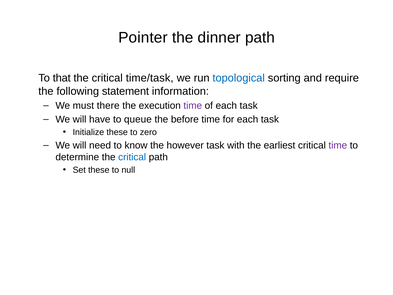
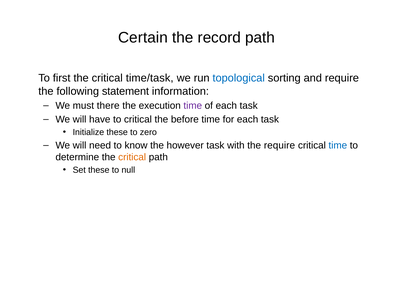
Pointer: Pointer -> Certain
dinner: dinner -> record
that: that -> first
to queue: queue -> critical
the earliest: earliest -> require
time at (338, 145) colour: purple -> blue
critical at (132, 157) colour: blue -> orange
